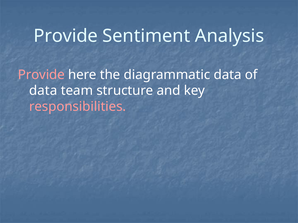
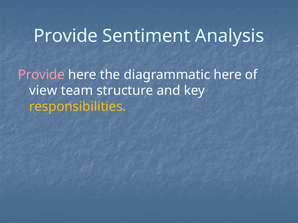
diagrammatic data: data -> here
data at (43, 91): data -> view
responsibilities colour: pink -> yellow
